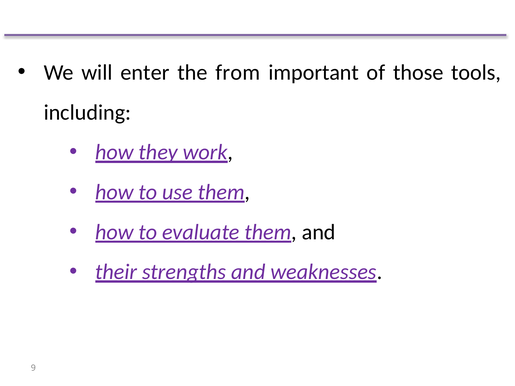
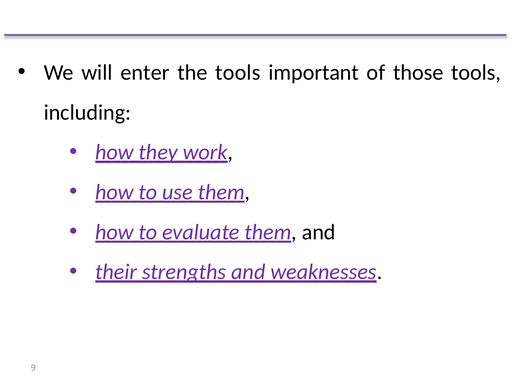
the from: from -> tools
